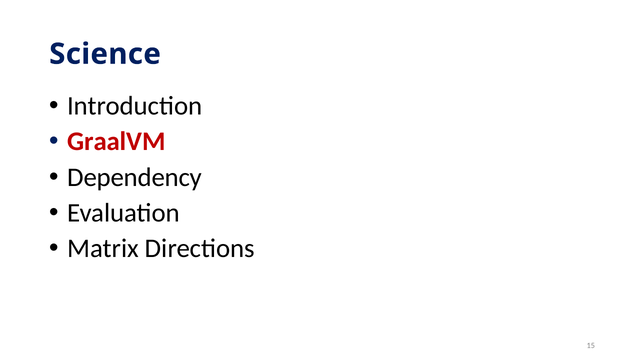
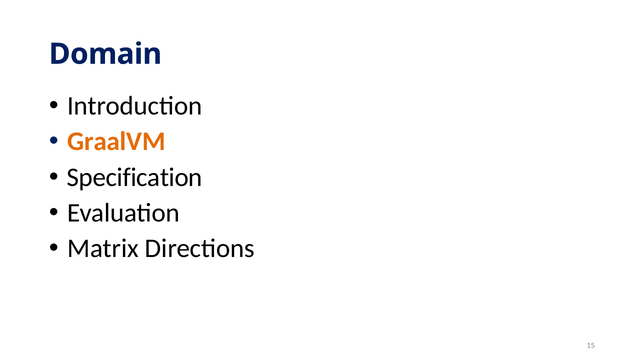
Science: Science -> Domain
GraalVM colour: red -> orange
Dependency: Dependency -> Specification
